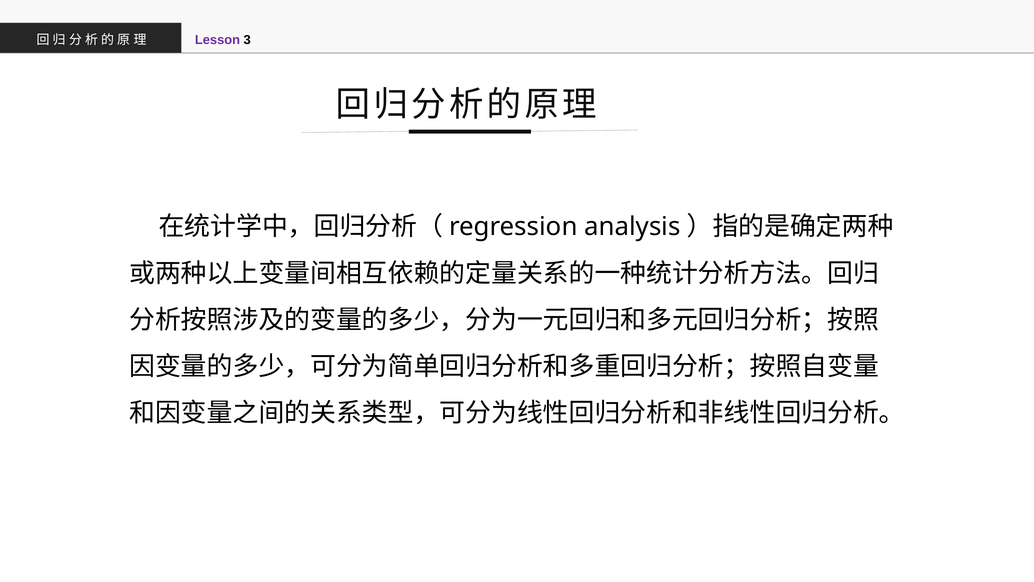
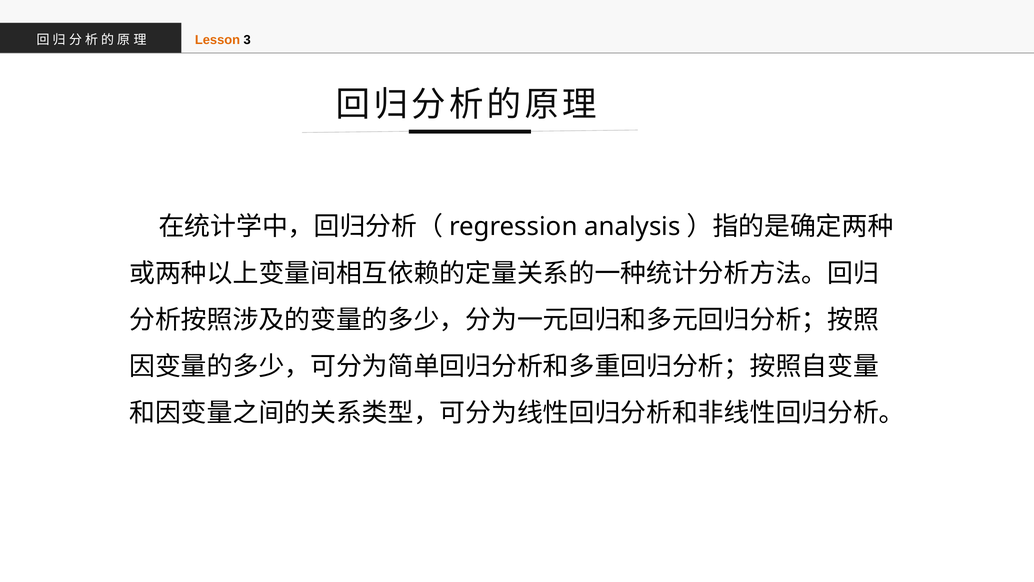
Lesson colour: purple -> orange
